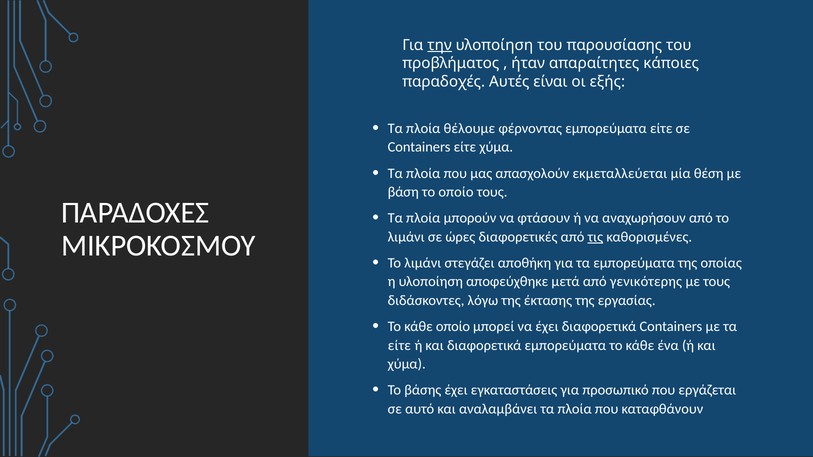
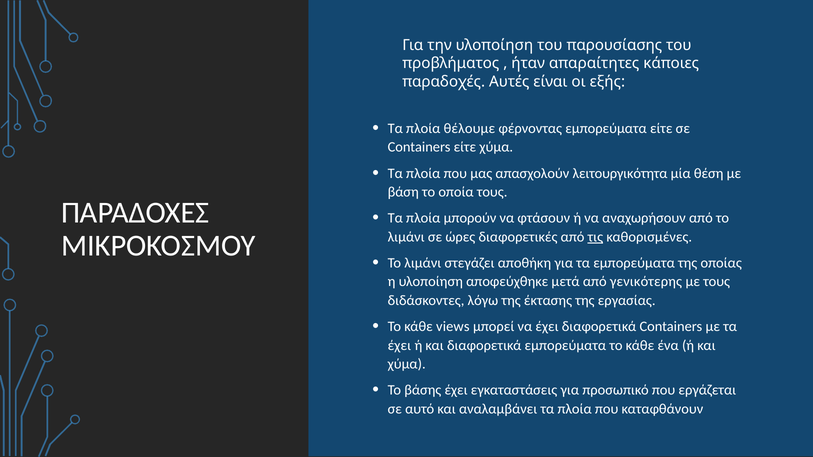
την underline: present -> none
εκμεταλλεύεται: εκμεταλλεύεται -> λειτουργικότητα
το οποίο: οποίο -> οποία
κάθε οποίο: οποίο -> views
είτε at (399, 345): είτε -> έχει
